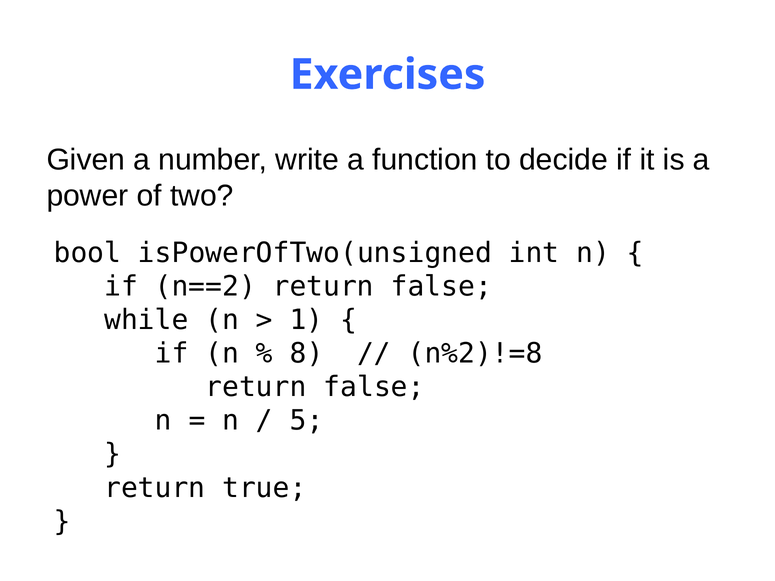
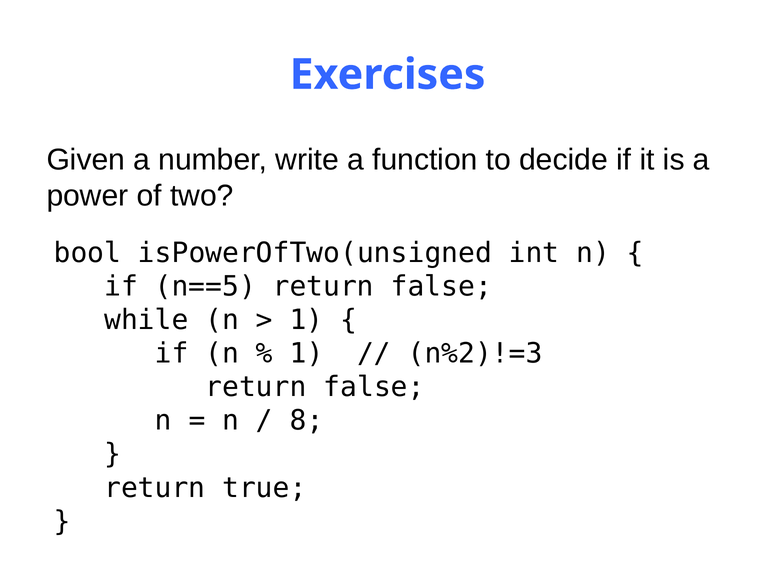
n==2: n==2 -> n==5
8 at (307, 354): 8 -> 1
n%2)!=8: n%2)!=8 -> n%2)!=3
5: 5 -> 8
